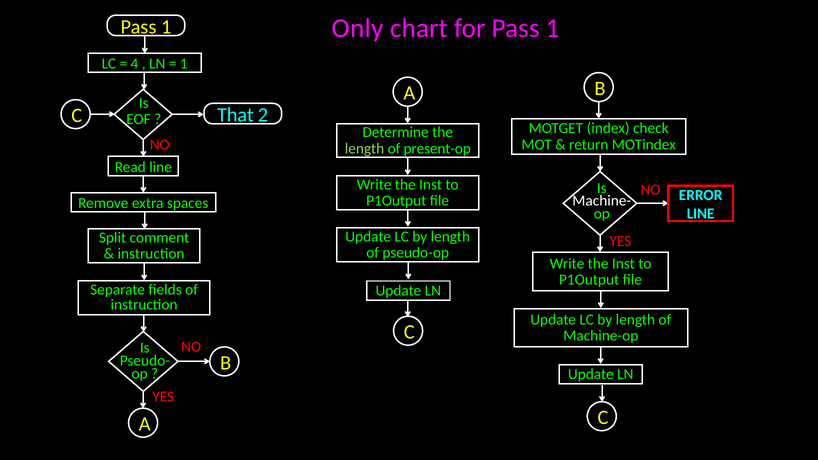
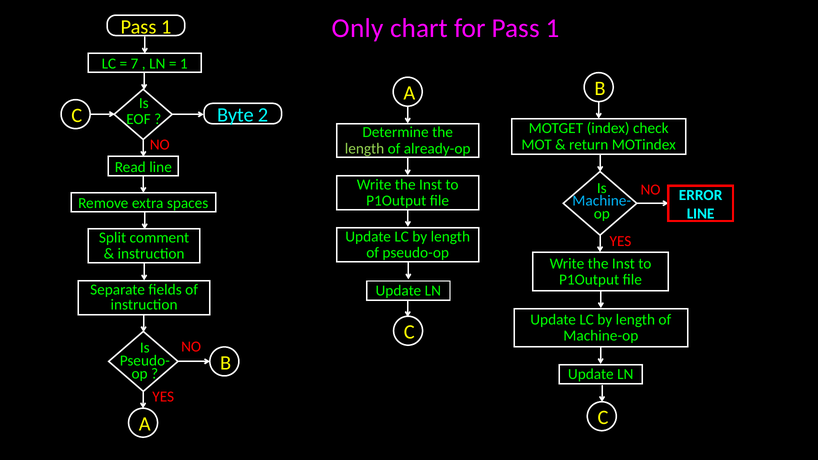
4: 4 -> 7
That: That -> Byte
present-op: present-op -> already-op
Machine- colour: white -> light blue
